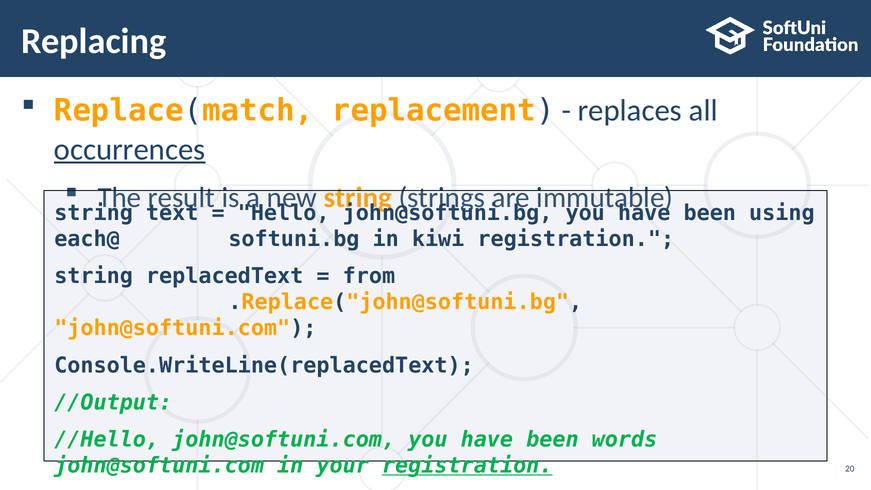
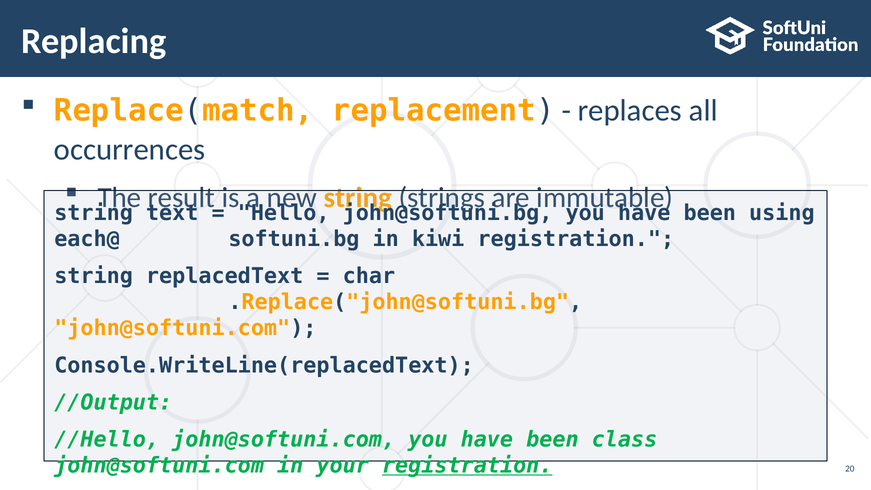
occurrences underline: present -> none
from: from -> char
words: words -> class
